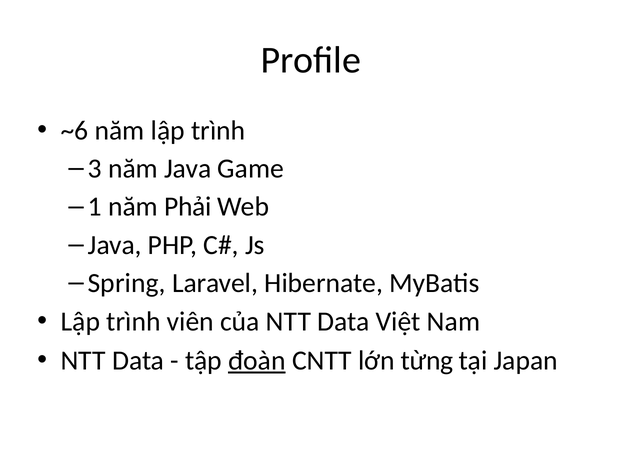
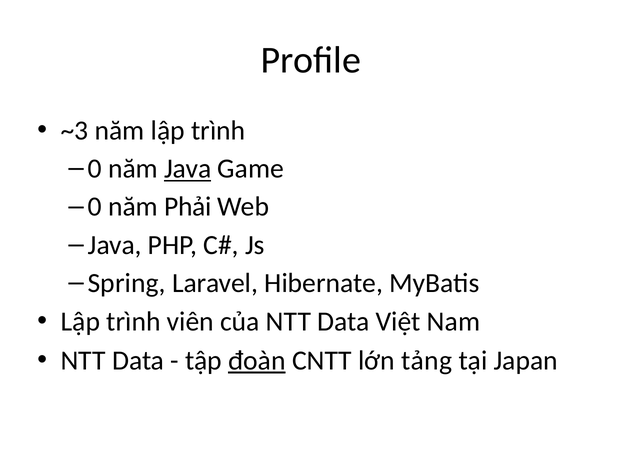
~6: ~6 -> ~3
3 at (95, 169): 3 -> 0
Java at (188, 169) underline: none -> present
1 at (95, 207): 1 -> 0
từng: từng -> tảng
